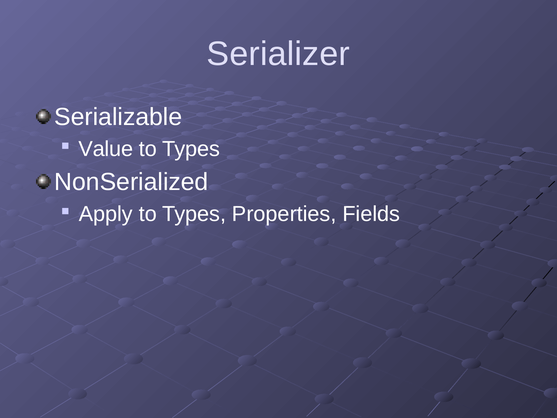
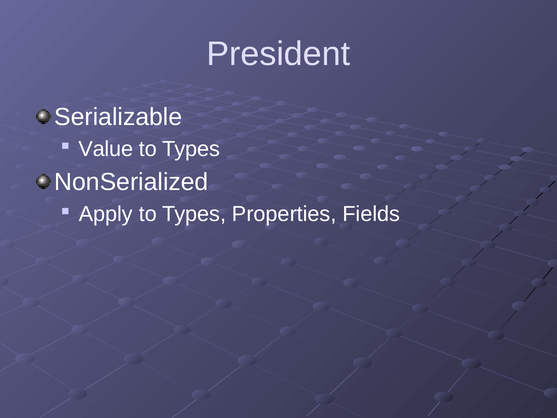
Serializer: Serializer -> President
